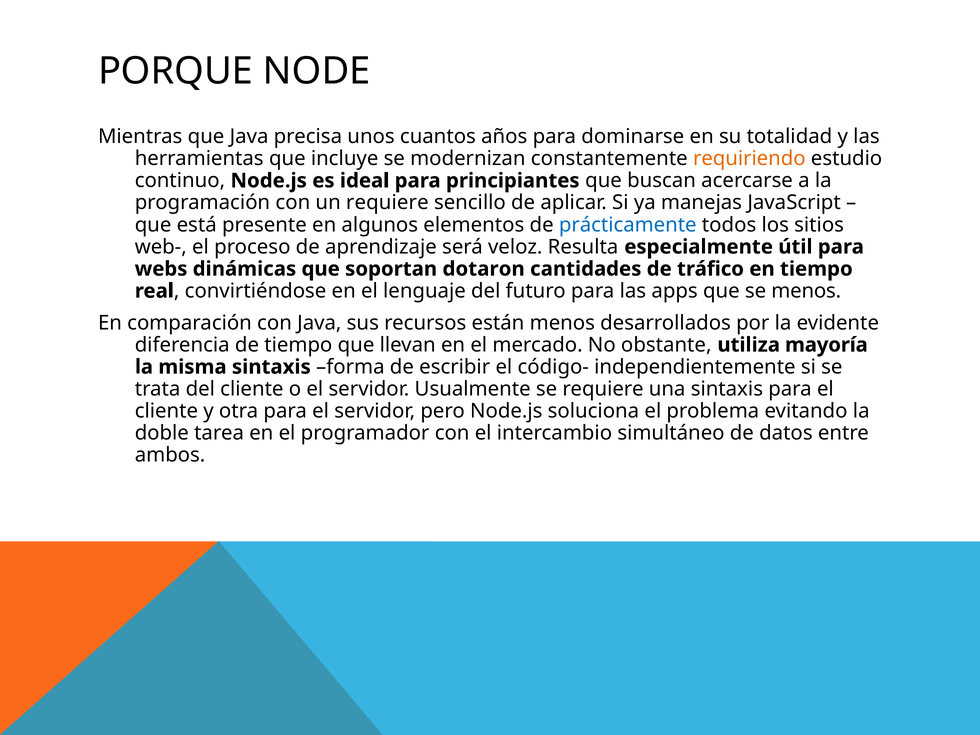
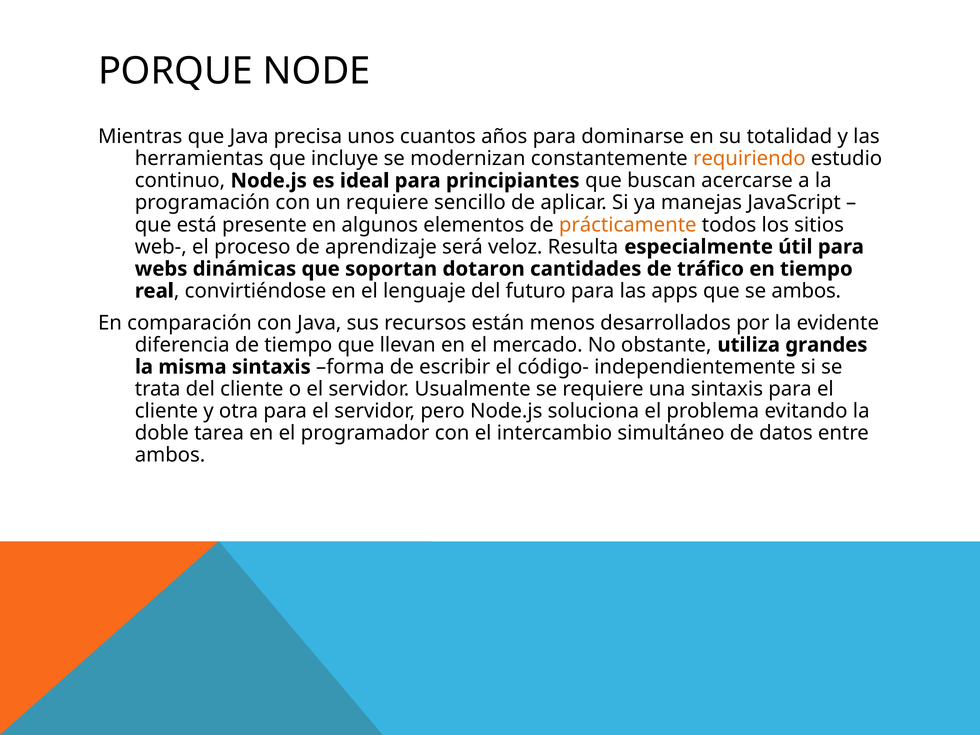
prácticamente colour: blue -> orange
se menos: menos -> ambos
mayoría: mayoría -> grandes
